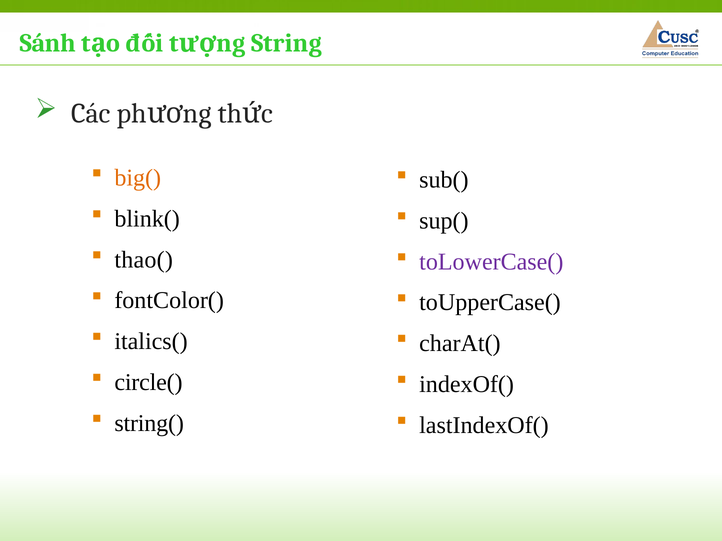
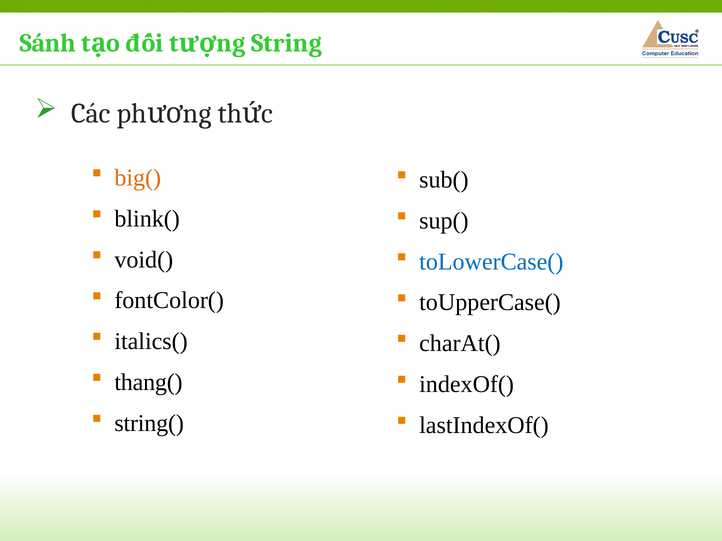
thao(: thao( -> void(
toLowerCase( colour: purple -> blue
circle(: circle( -> thang(
